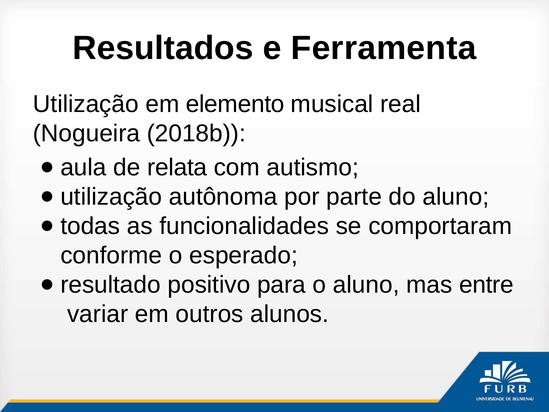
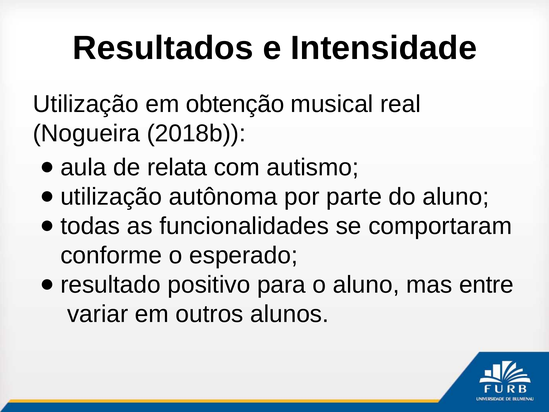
Ferramenta: Ferramenta -> Intensidade
elemento: elemento -> obtenção
